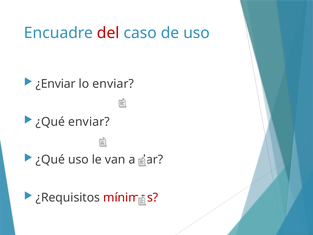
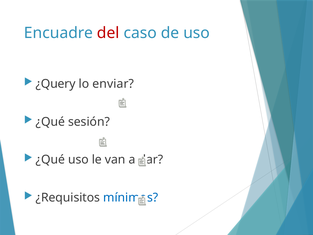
¿Enviar: ¿Enviar -> ¿Query
¿Qué enviar: enviar -> sesión
mínimos colour: red -> blue
